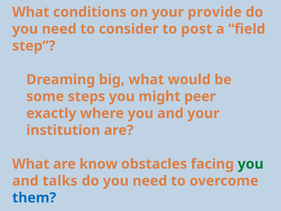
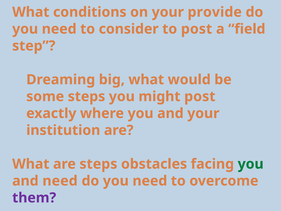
might peer: peer -> post
are know: know -> steps
and talks: talks -> need
them colour: blue -> purple
